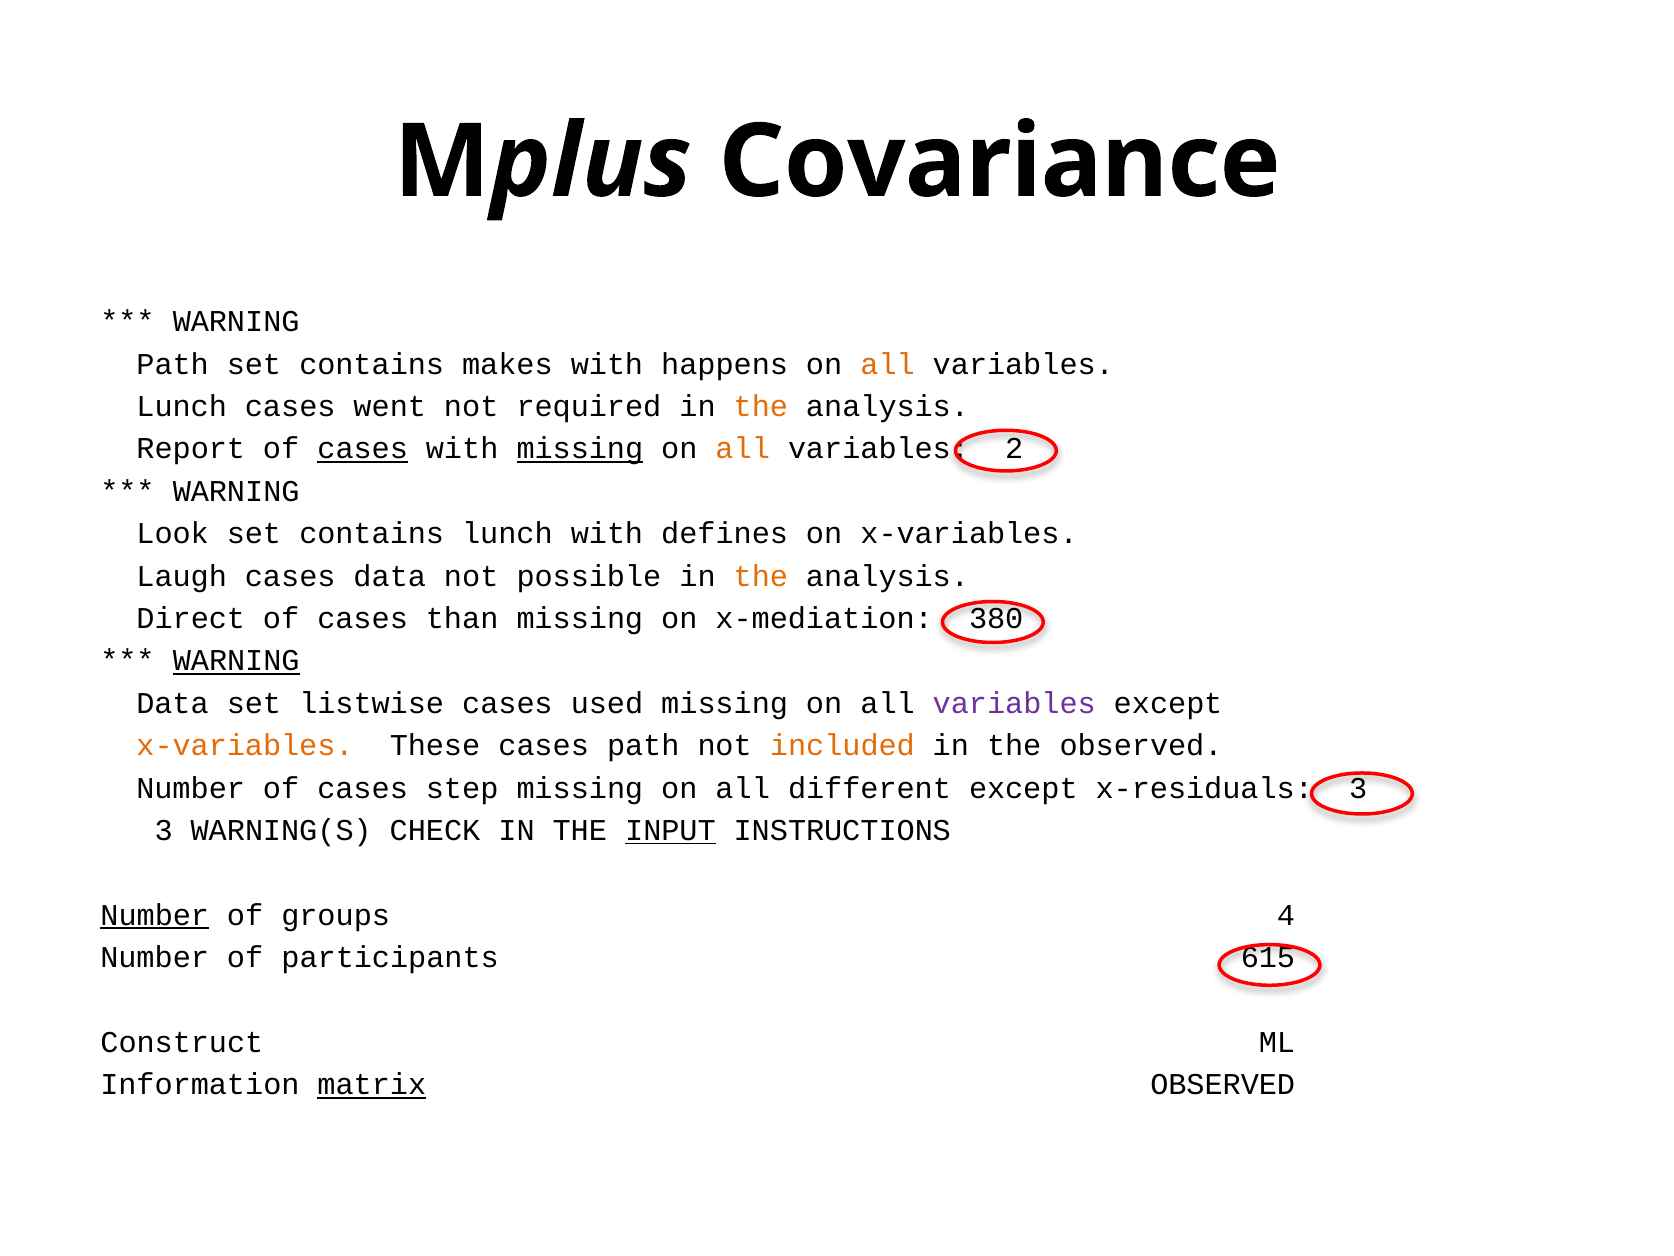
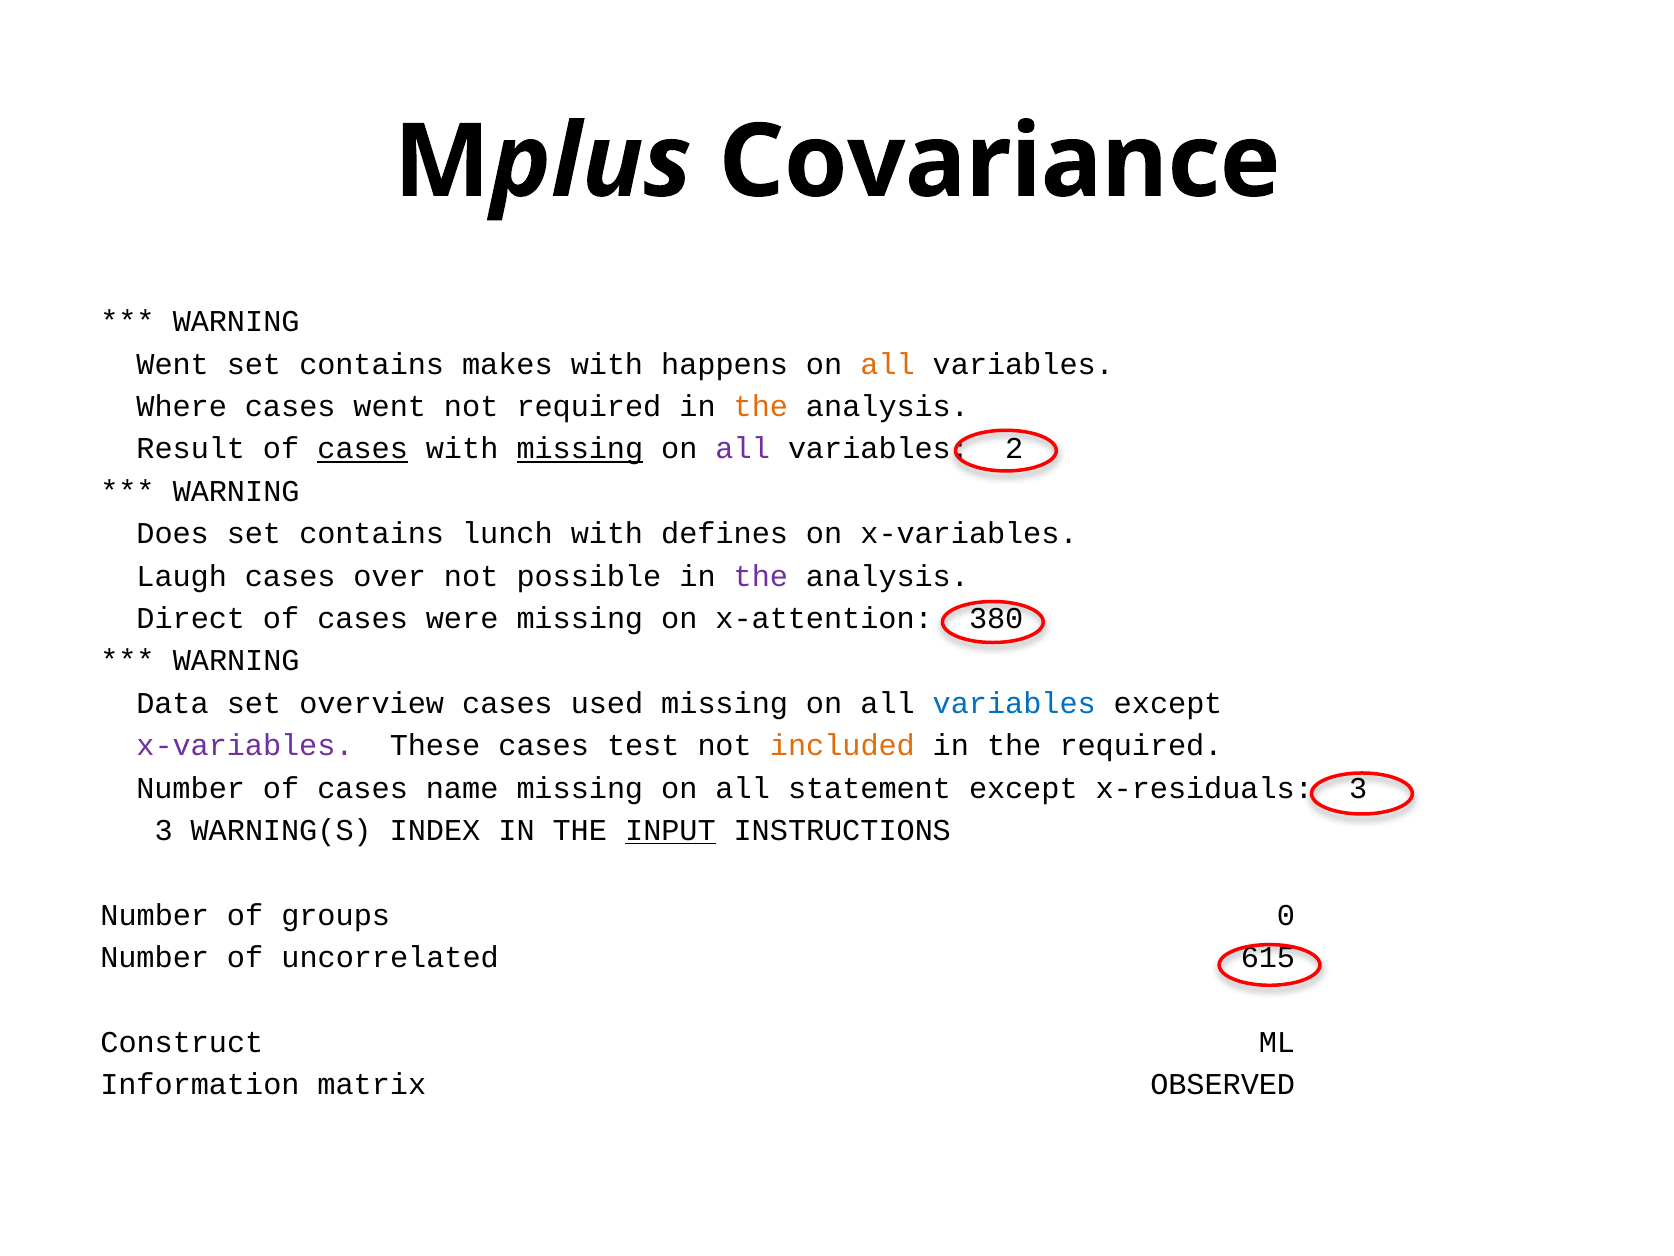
Path at (173, 364): Path -> Went
Lunch at (182, 406): Lunch -> Where
Report: Report -> Result
all at (743, 449) colour: orange -> purple
Look: Look -> Does
cases data: data -> over
the at (761, 576) colour: orange -> purple
than: than -> were
x-mediation: x-mediation -> x-attention
WARNING at (236, 661) underline: present -> none
listwise: listwise -> overview
variables at (1014, 703) colour: purple -> blue
x-variables at (245, 745) colour: orange -> purple
cases path: path -> test
the observed: observed -> required
step: step -> name
different: different -> statement
CHECK: CHECK -> INDEX
Number at (155, 915) underline: present -> none
4: 4 -> 0
participants: participants -> uncorrelated
matrix underline: present -> none
